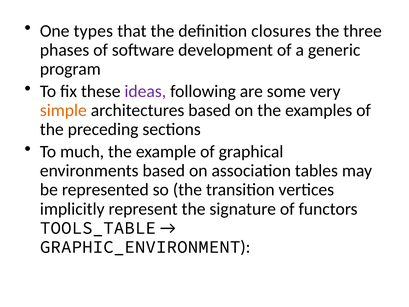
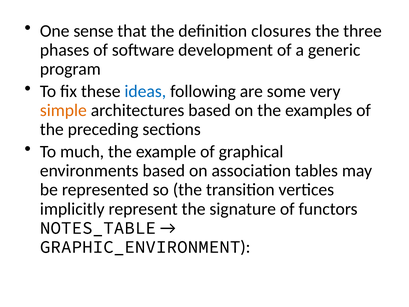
types: types -> sense
ideas colour: purple -> blue
TOOLS_TABLE: TOOLS_TABLE -> NOTES_TABLE
